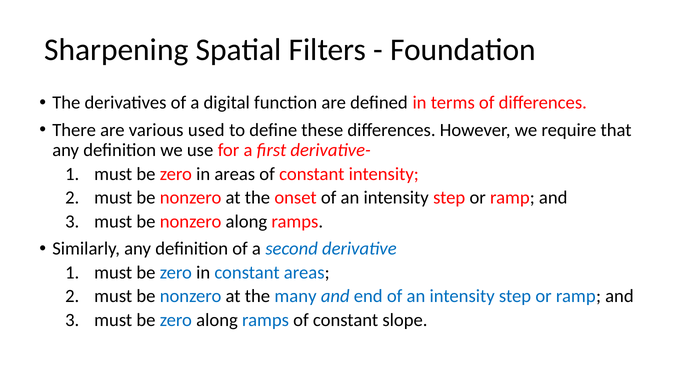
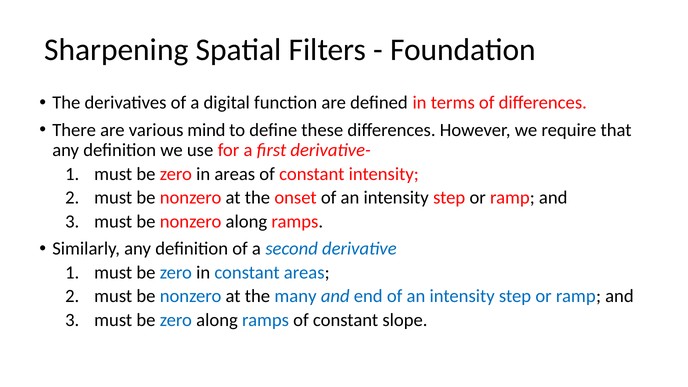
used: used -> mind
